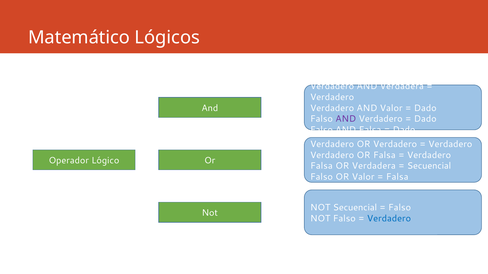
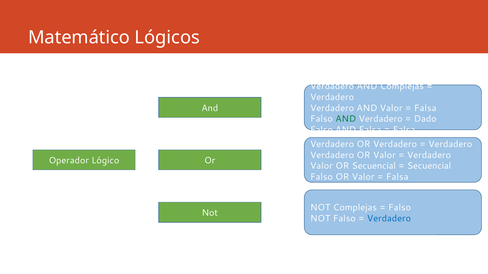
AND Verdadera: Verdadera -> Complejas
Dado at (425, 108): Dado -> Falsa
AND at (346, 119) colour: purple -> green
Dado at (404, 130): Dado -> Falsa
Verdadero OR Falsa: Falsa -> Valor
Falsa at (321, 166): Falsa -> Valor
OR Verdadera: Verdadera -> Secuencial
NOT Secuencial: Secuencial -> Complejas
